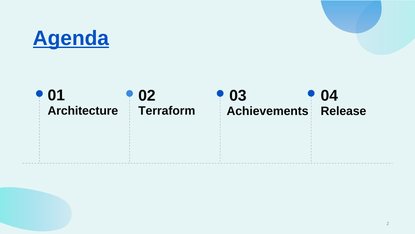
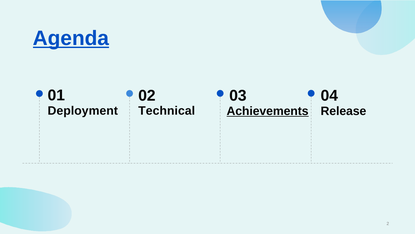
Architecture: Architecture -> Deployment
Terraform: Terraform -> Technical
Achievements underline: none -> present
